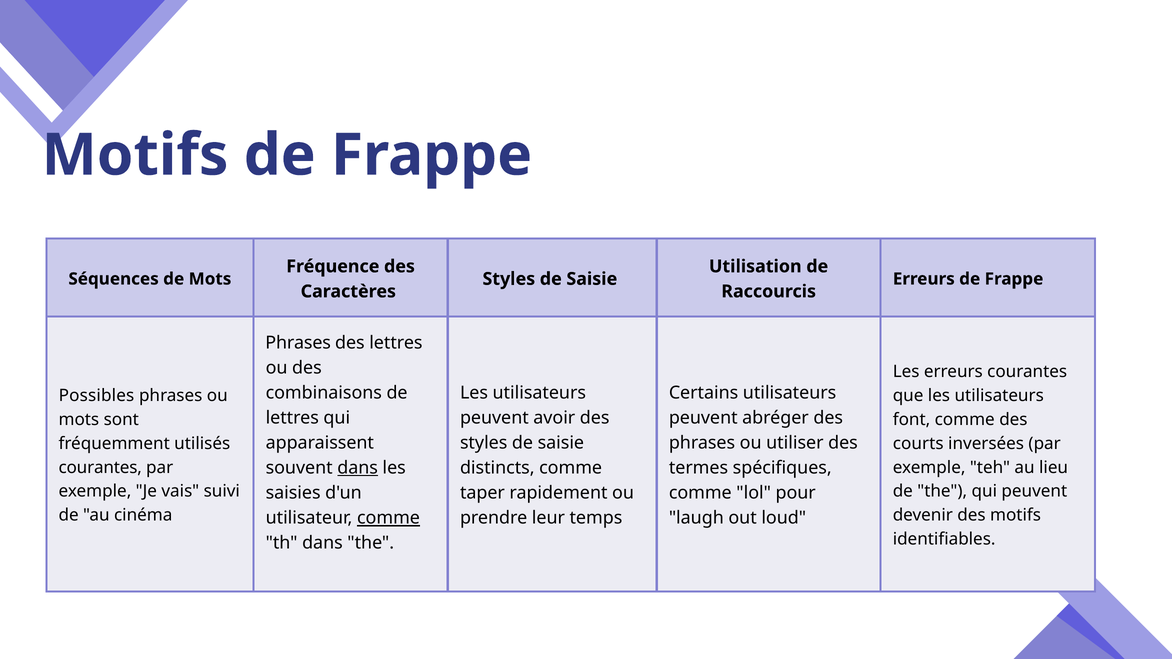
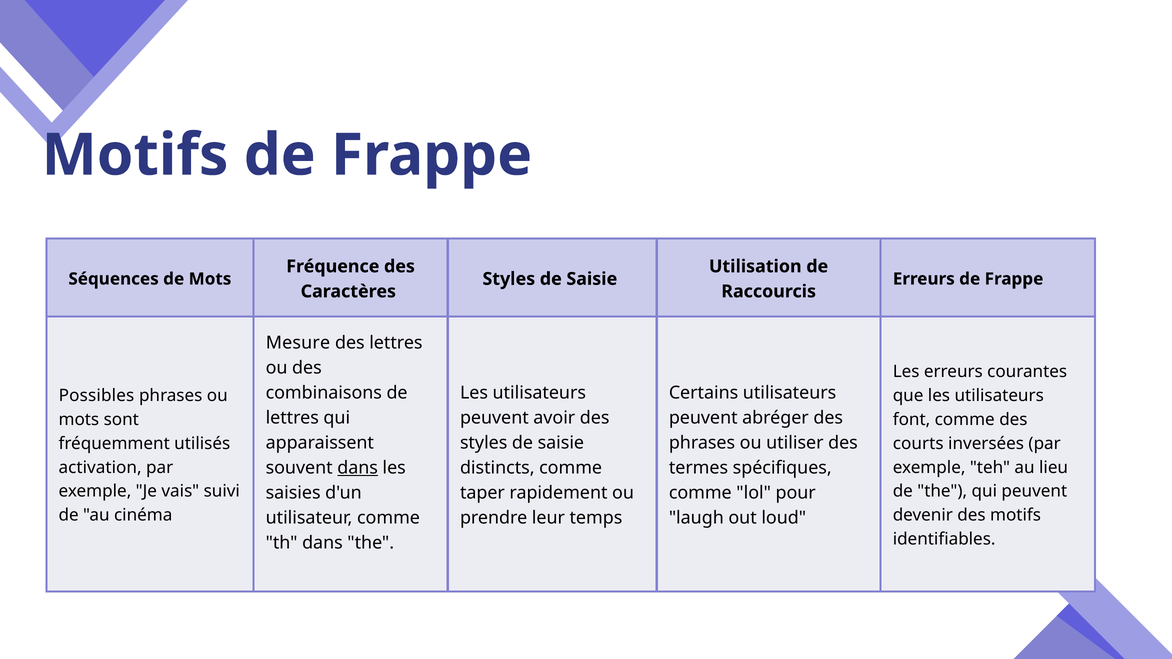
Phrases at (298, 343): Phrases -> Mesure
courantes at (100, 468): courantes -> activation
comme at (388, 518) underline: present -> none
